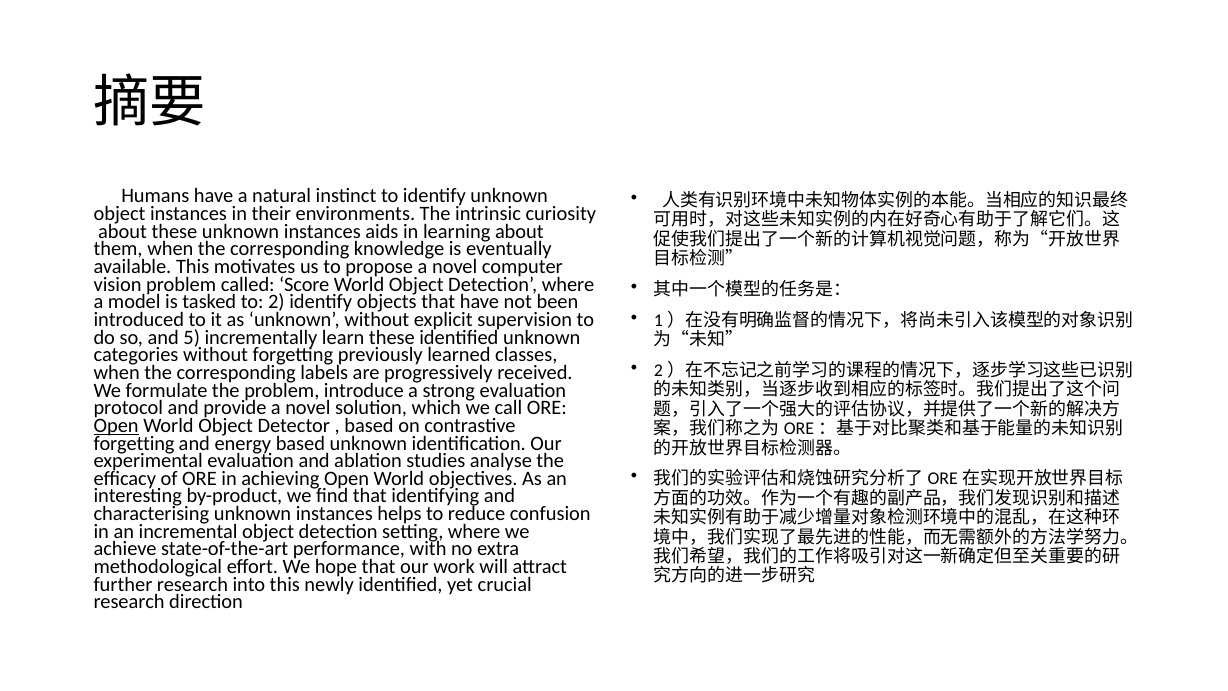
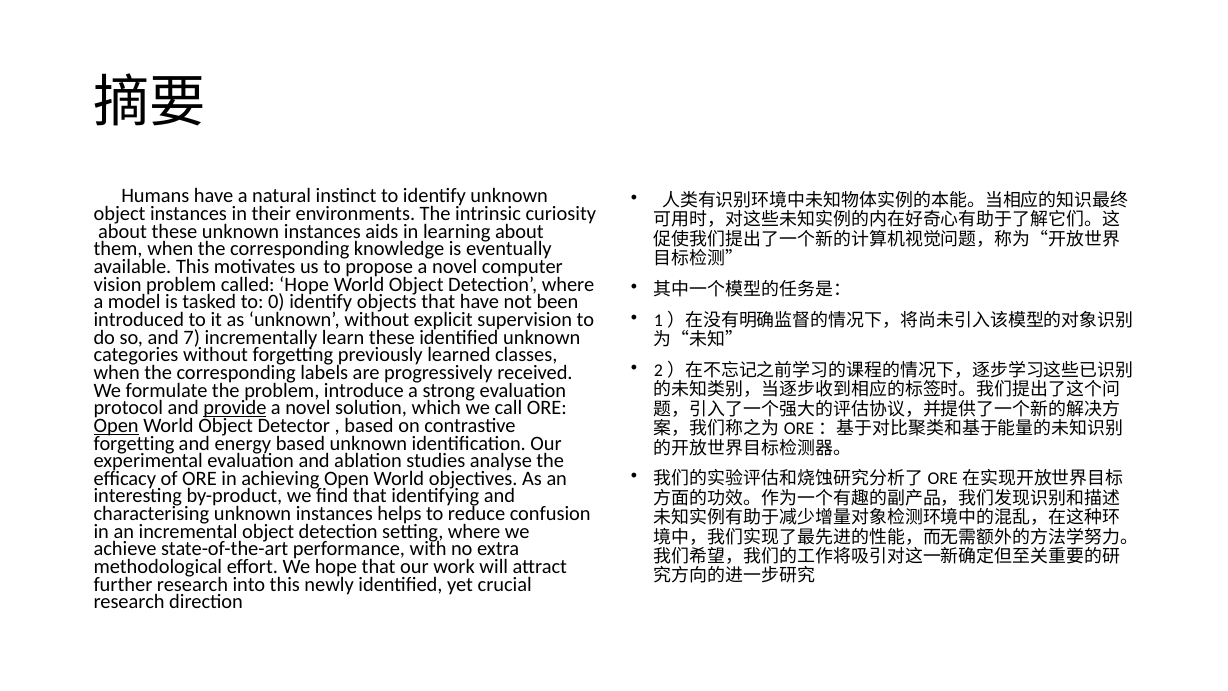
called Score: Score -> Hope
2: 2 -> 0
5: 5 -> 7
provide underline: none -> present
